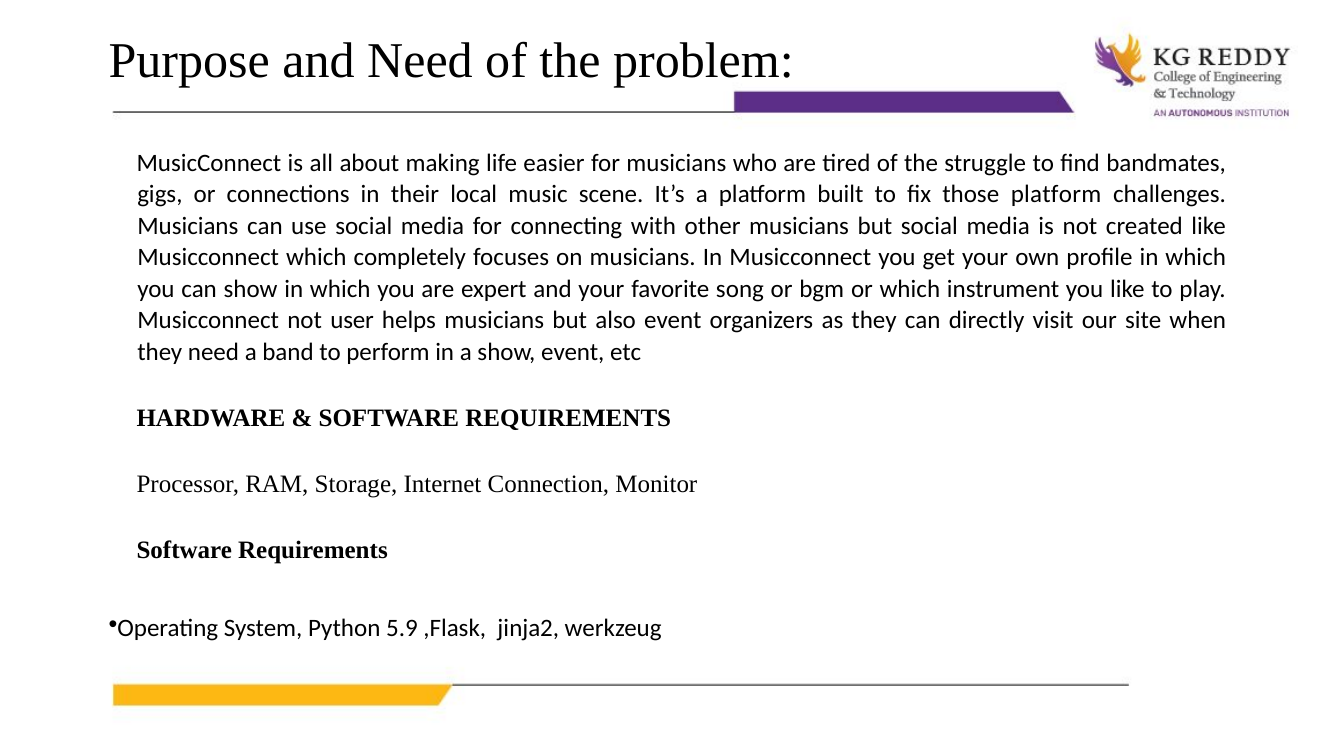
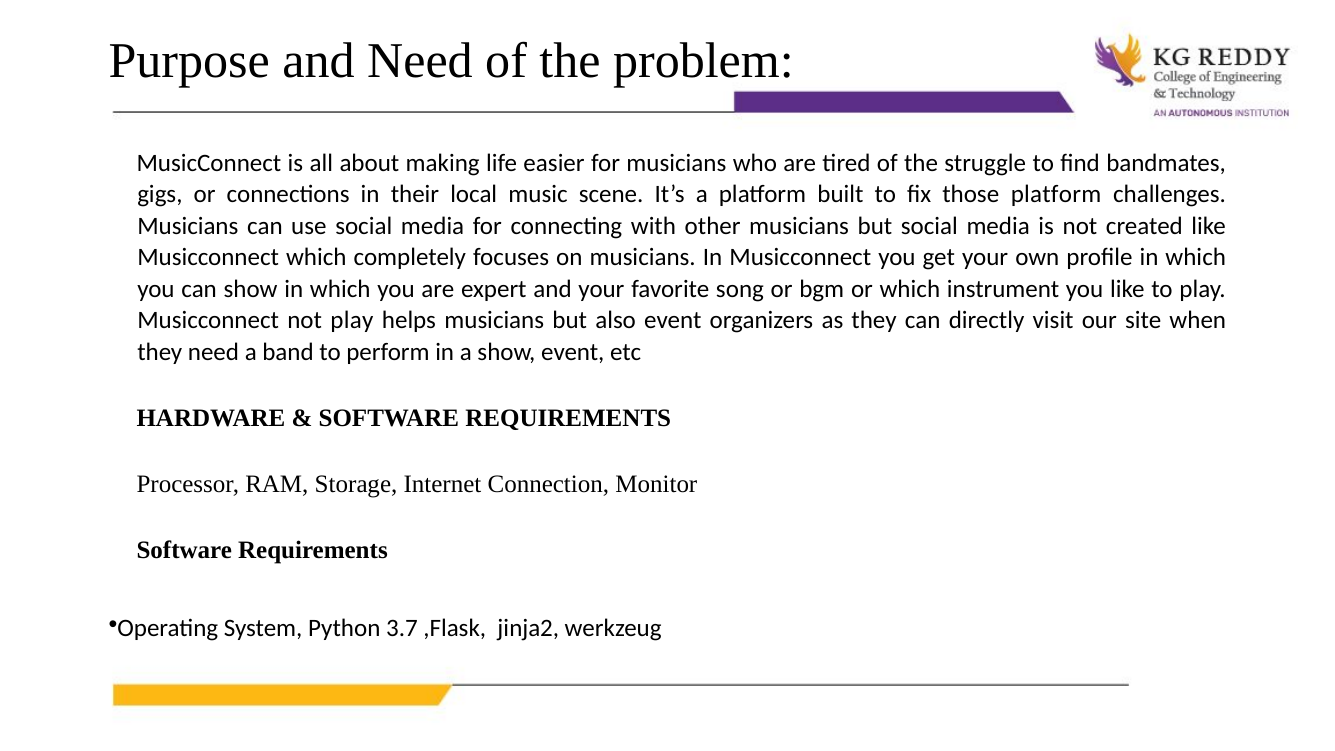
not user: user -> play
5.9: 5.9 -> 3.7
